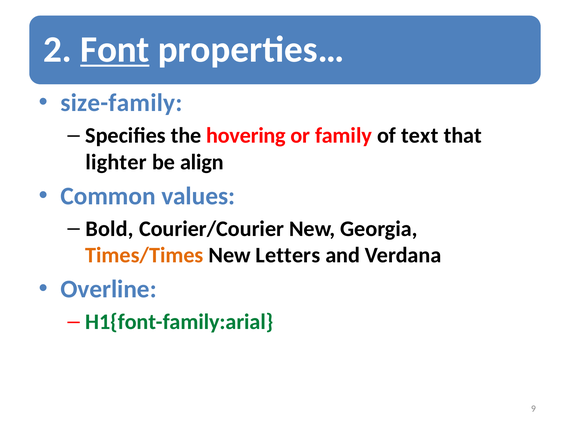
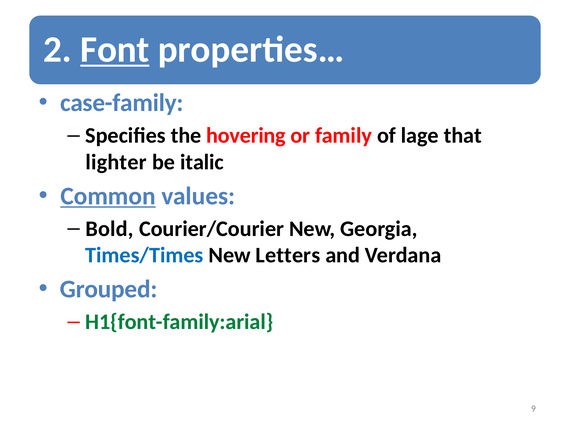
size-family: size-family -> case-family
text: text -> lage
align: align -> italic
Common underline: none -> present
Times/Times colour: orange -> blue
Overline: Overline -> Grouped
